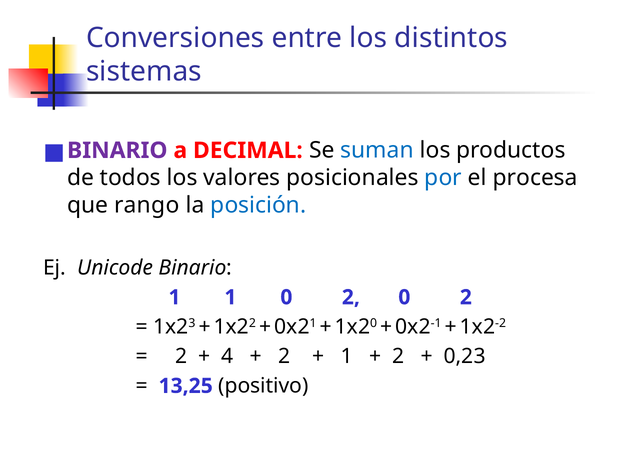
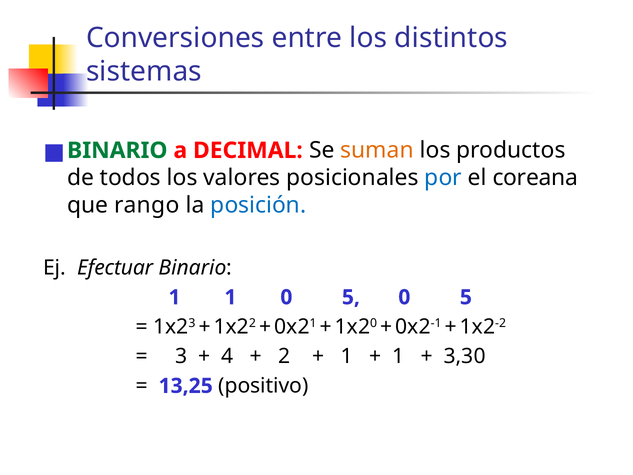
BINARIO at (117, 150) colour: purple -> green
suman colour: blue -> orange
procesa: procesa -> coreana
Unicode: Unicode -> Efectuar
1 0 2: 2 -> 5
2 at (466, 297): 2 -> 5
2 at (181, 356): 2 -> 3
2 at (398, 356): 2 -> 1
0,23: 0,23 -> 3,30
